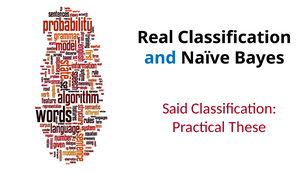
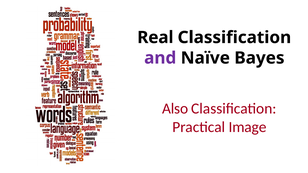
and colour: blue -> purple
Said: Said -> Also
These: These -> Image
